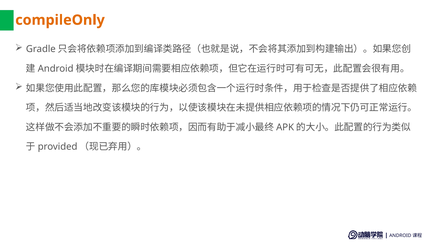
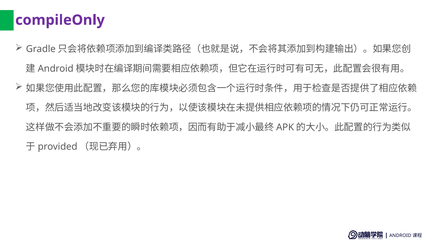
compileOnly colour: orange -> purple
